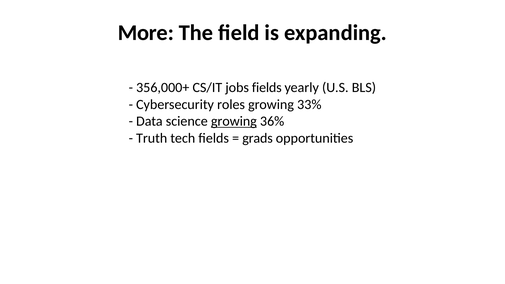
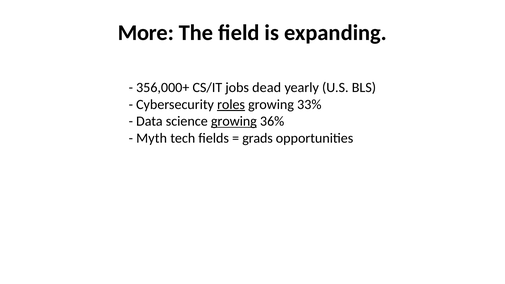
jobs fields: fields -> dead
roles underline: none -> present
Truth: Truth -> Myth
